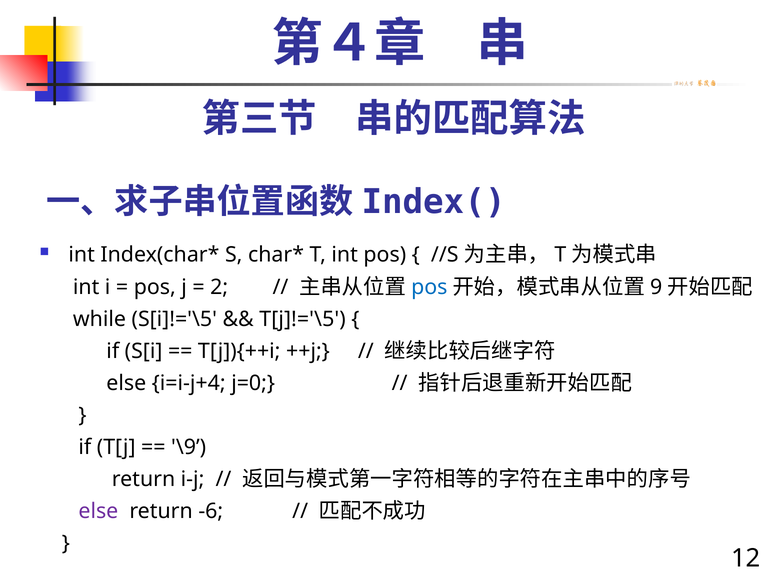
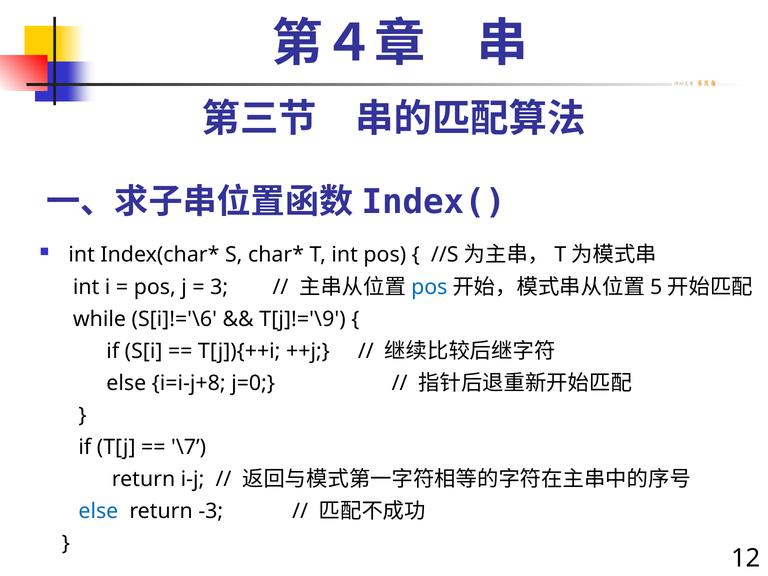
2: 2 -> 3
9: 9 -> 5
S[i]!='\5: S[i]!='\5 -> S[i]!='\6
T[j]!='\5: T[j]!='\5 -> T[j]!='\9
i=i-j+4: i=i-j+4 -> i=i-j+8
\9: \9 -> \7
else at (98, 511) colour: purple -> blue
-6: -6 -> -3
